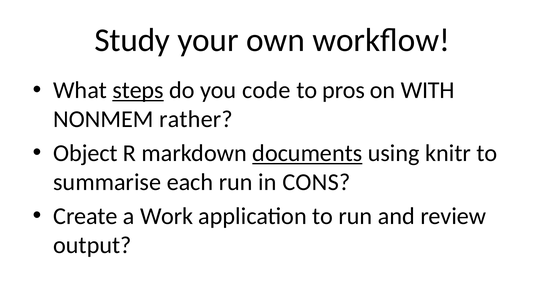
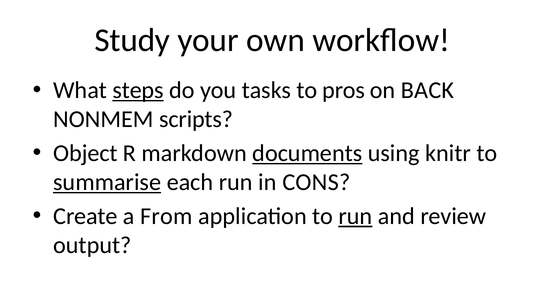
code: code -> tasks
WITH: WITH -> BACK
rather: rather -> scripts
summarise underline: none -> present
Work: Work -> From
run at (355, 216) underline: none -> present
